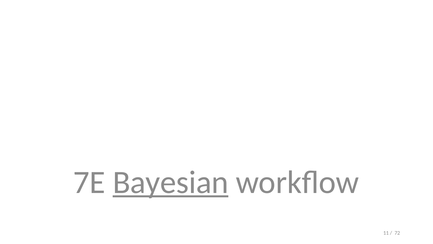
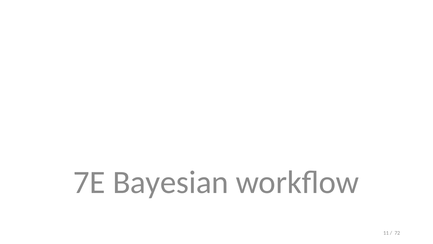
Bayesian underline: present -> none
